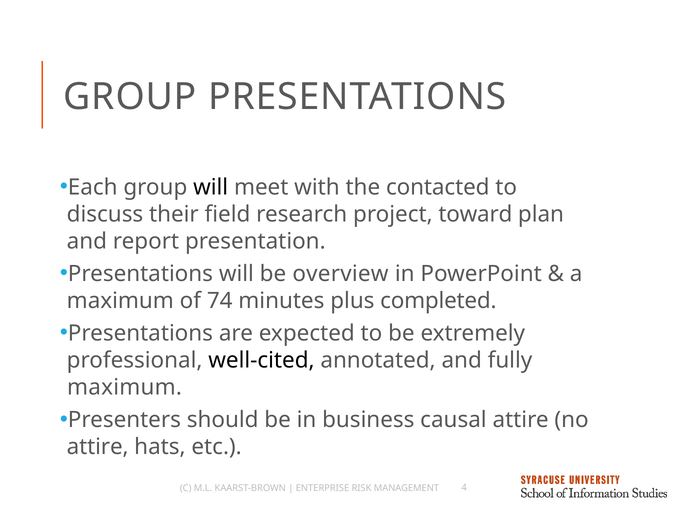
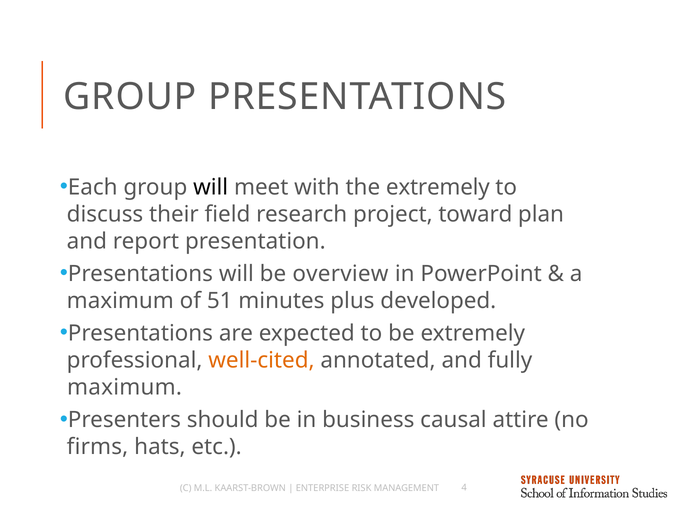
the contacted: contacted -> extremely
74: 74 -> 51
completed: completed -> developed
well-cited colour: black -> orange
attire at (98, 446): attire -> firms
